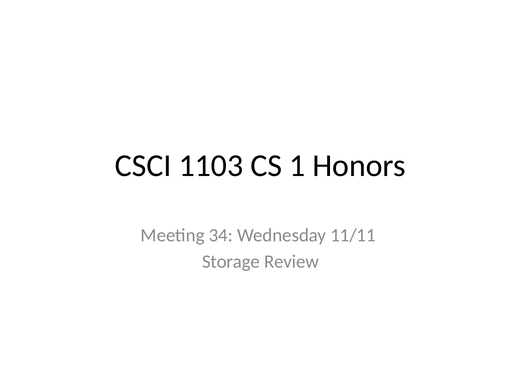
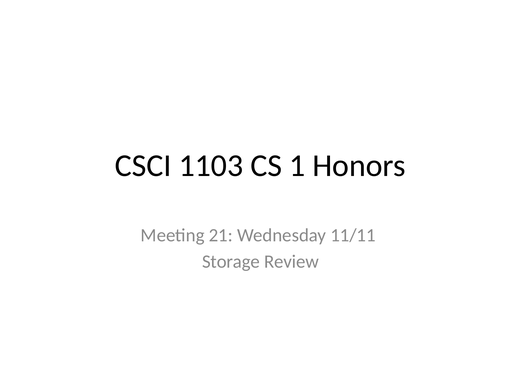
34: 34 -> 21
